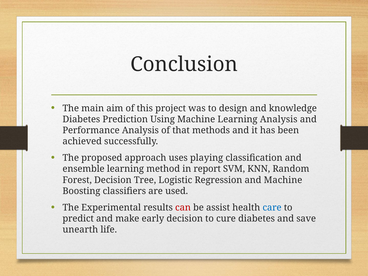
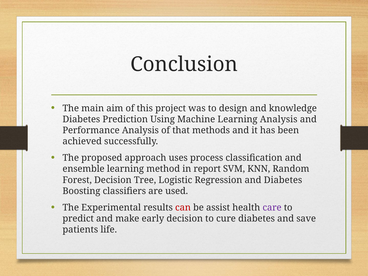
playing: playing -> process
and Machine: Machine -> Diabetes
care colour: blue -> purple
unearth: unearth -> patients
